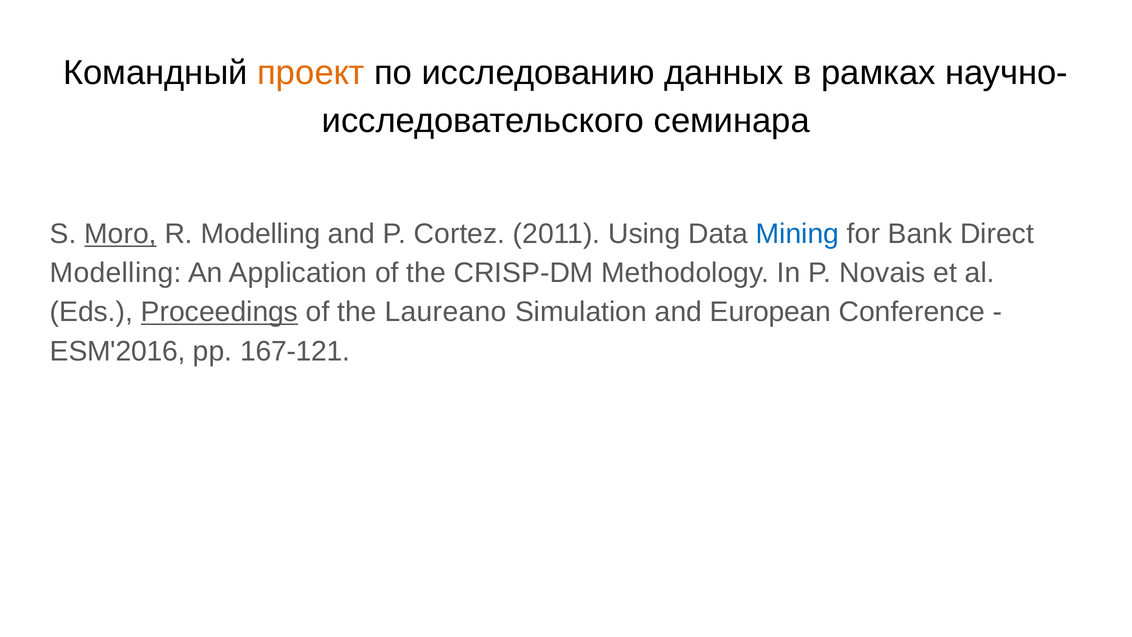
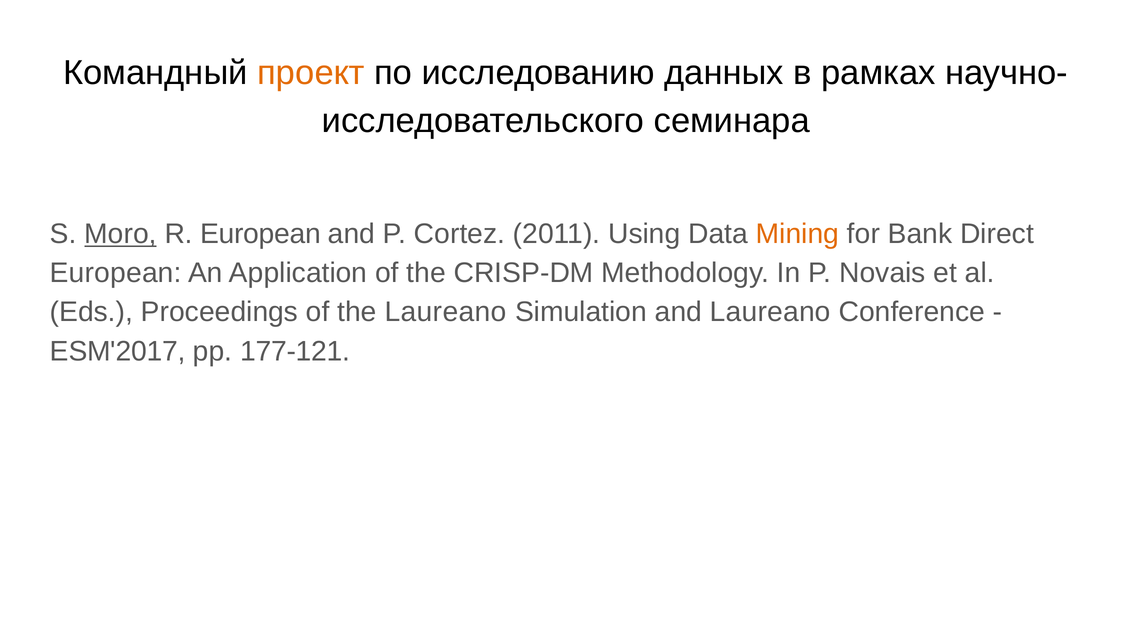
R Modelling: Modelling -> European
Mining colour: blue -> orange
Modelling at (116, 273): Modelling -> European
Proceedings underline: present -> none
and European: European -> Laureano
ESM'2016: ESM'2016 -> ESM'2017
167-121: 167-121 -> 177-121
